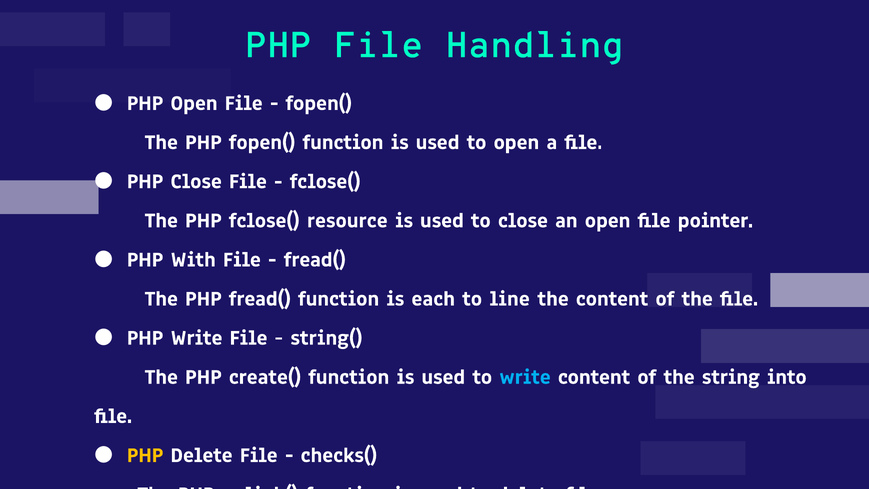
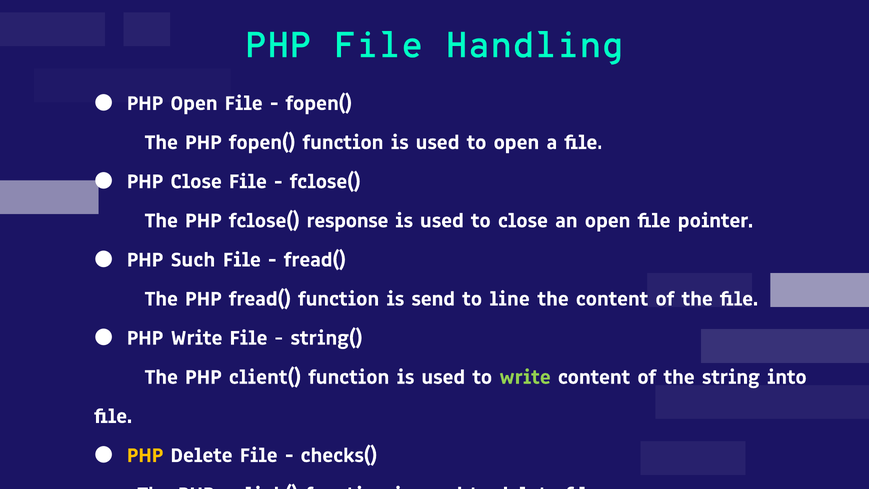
resource: resource -> response
With: With -> Such
each: each -> send
create(: create( -> client(
write at (525, 377) colour: light blue -> light green
